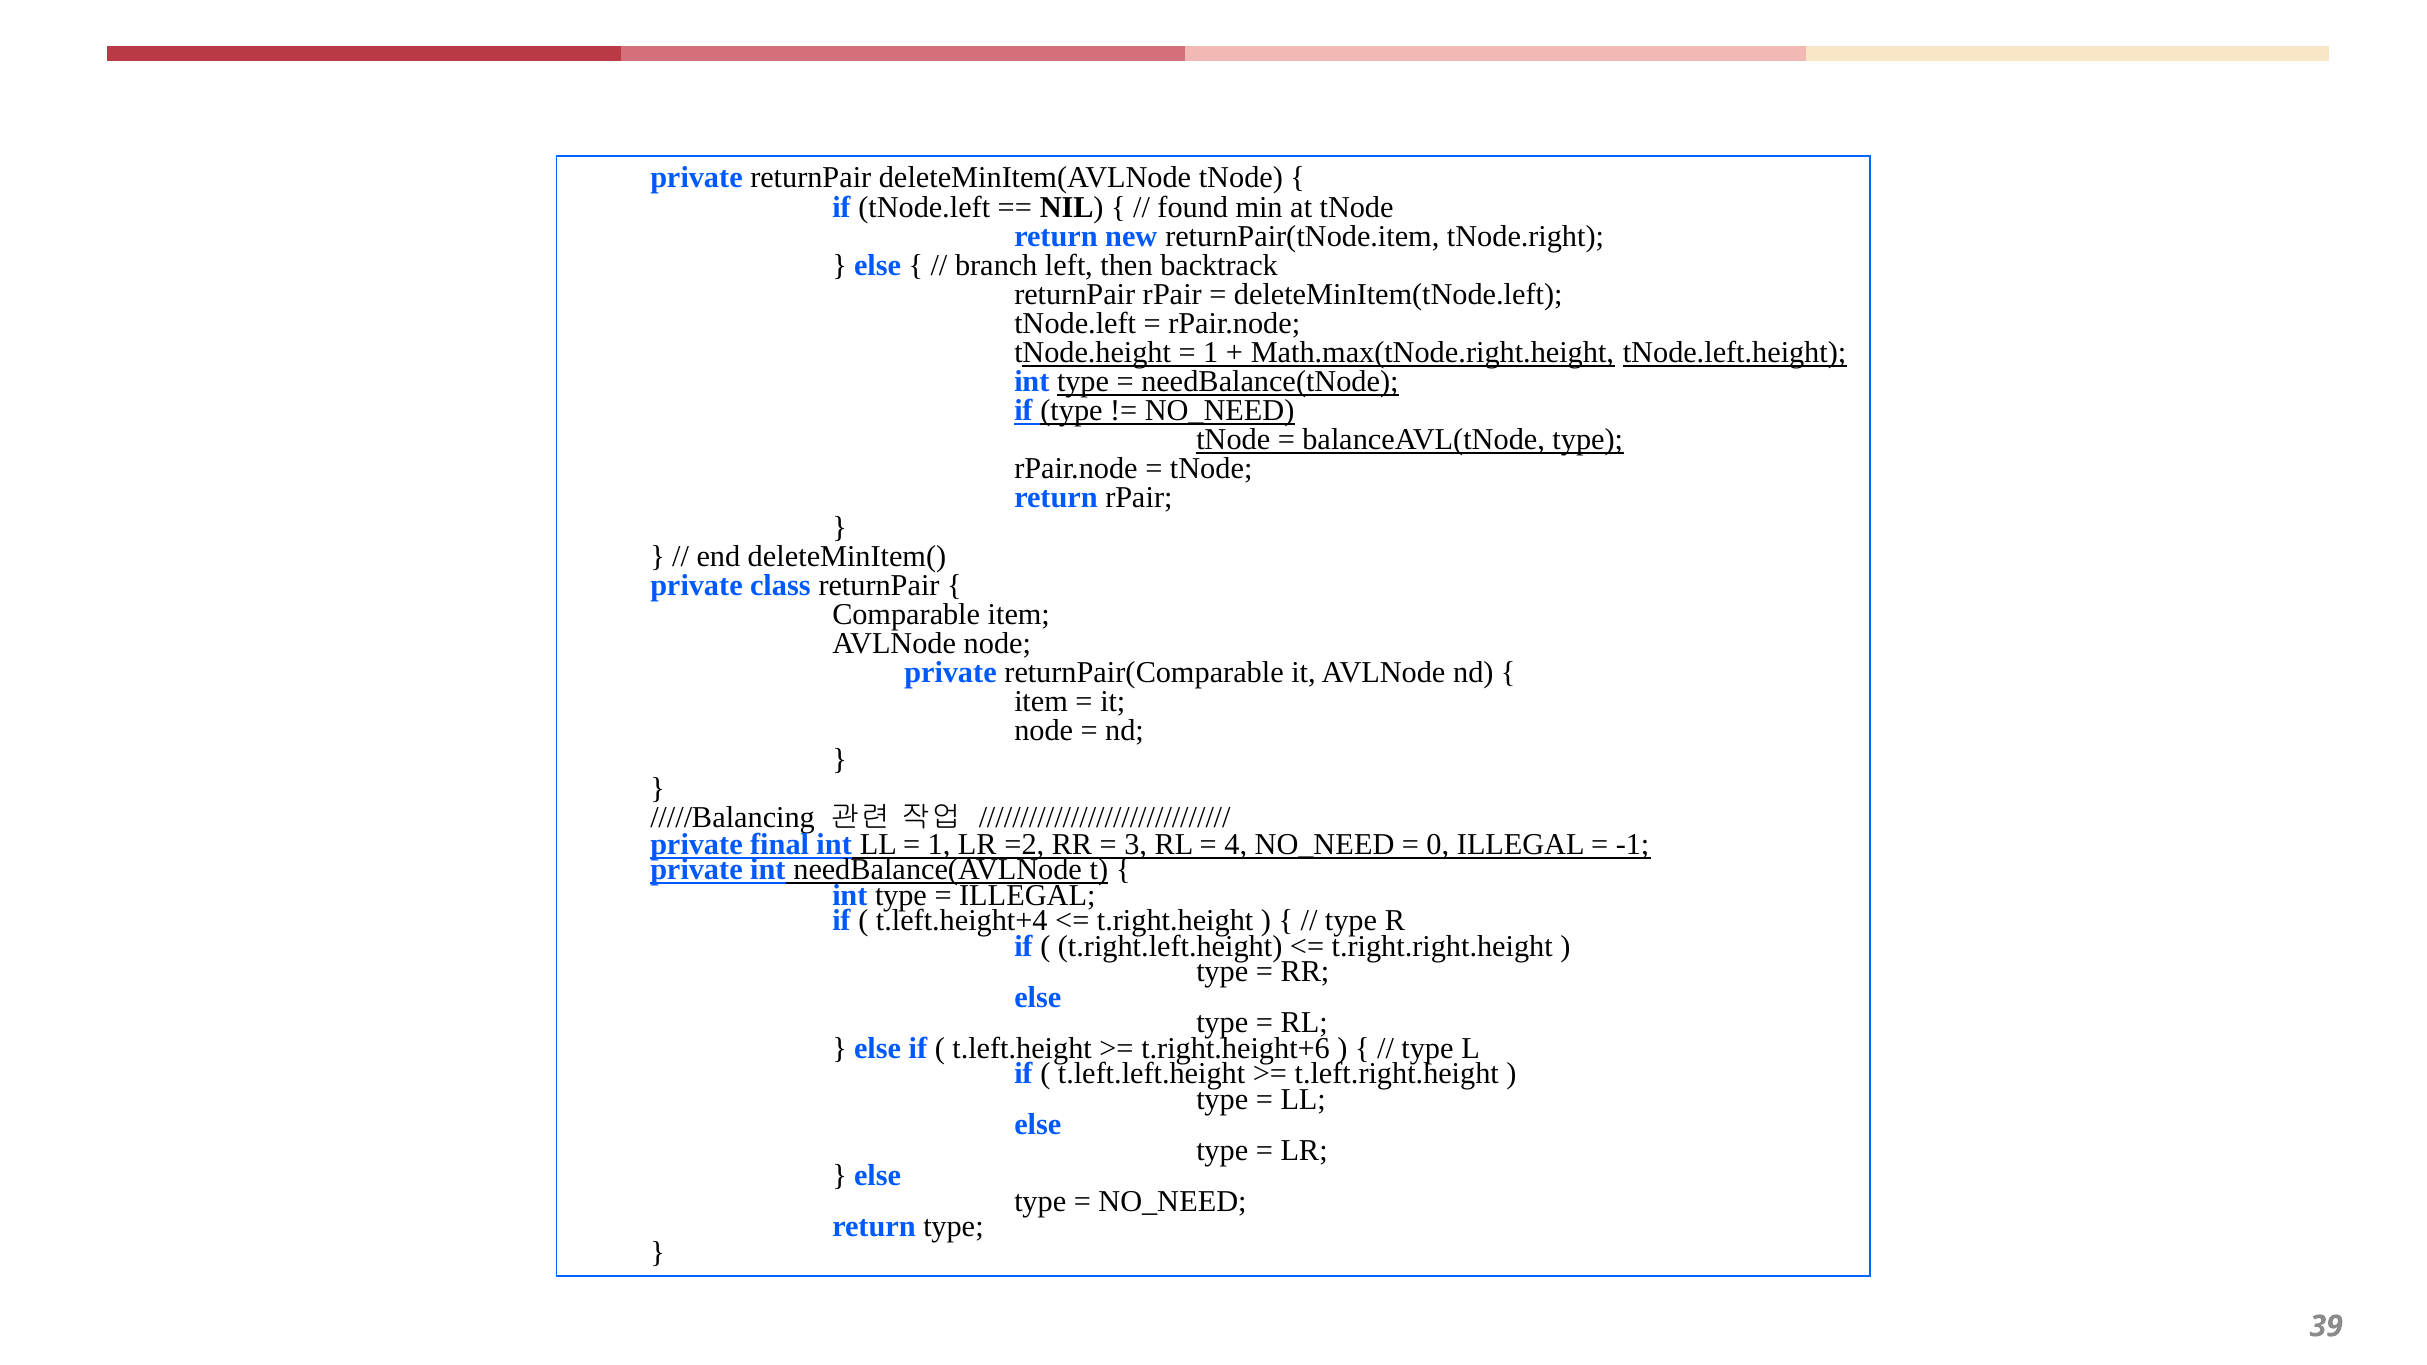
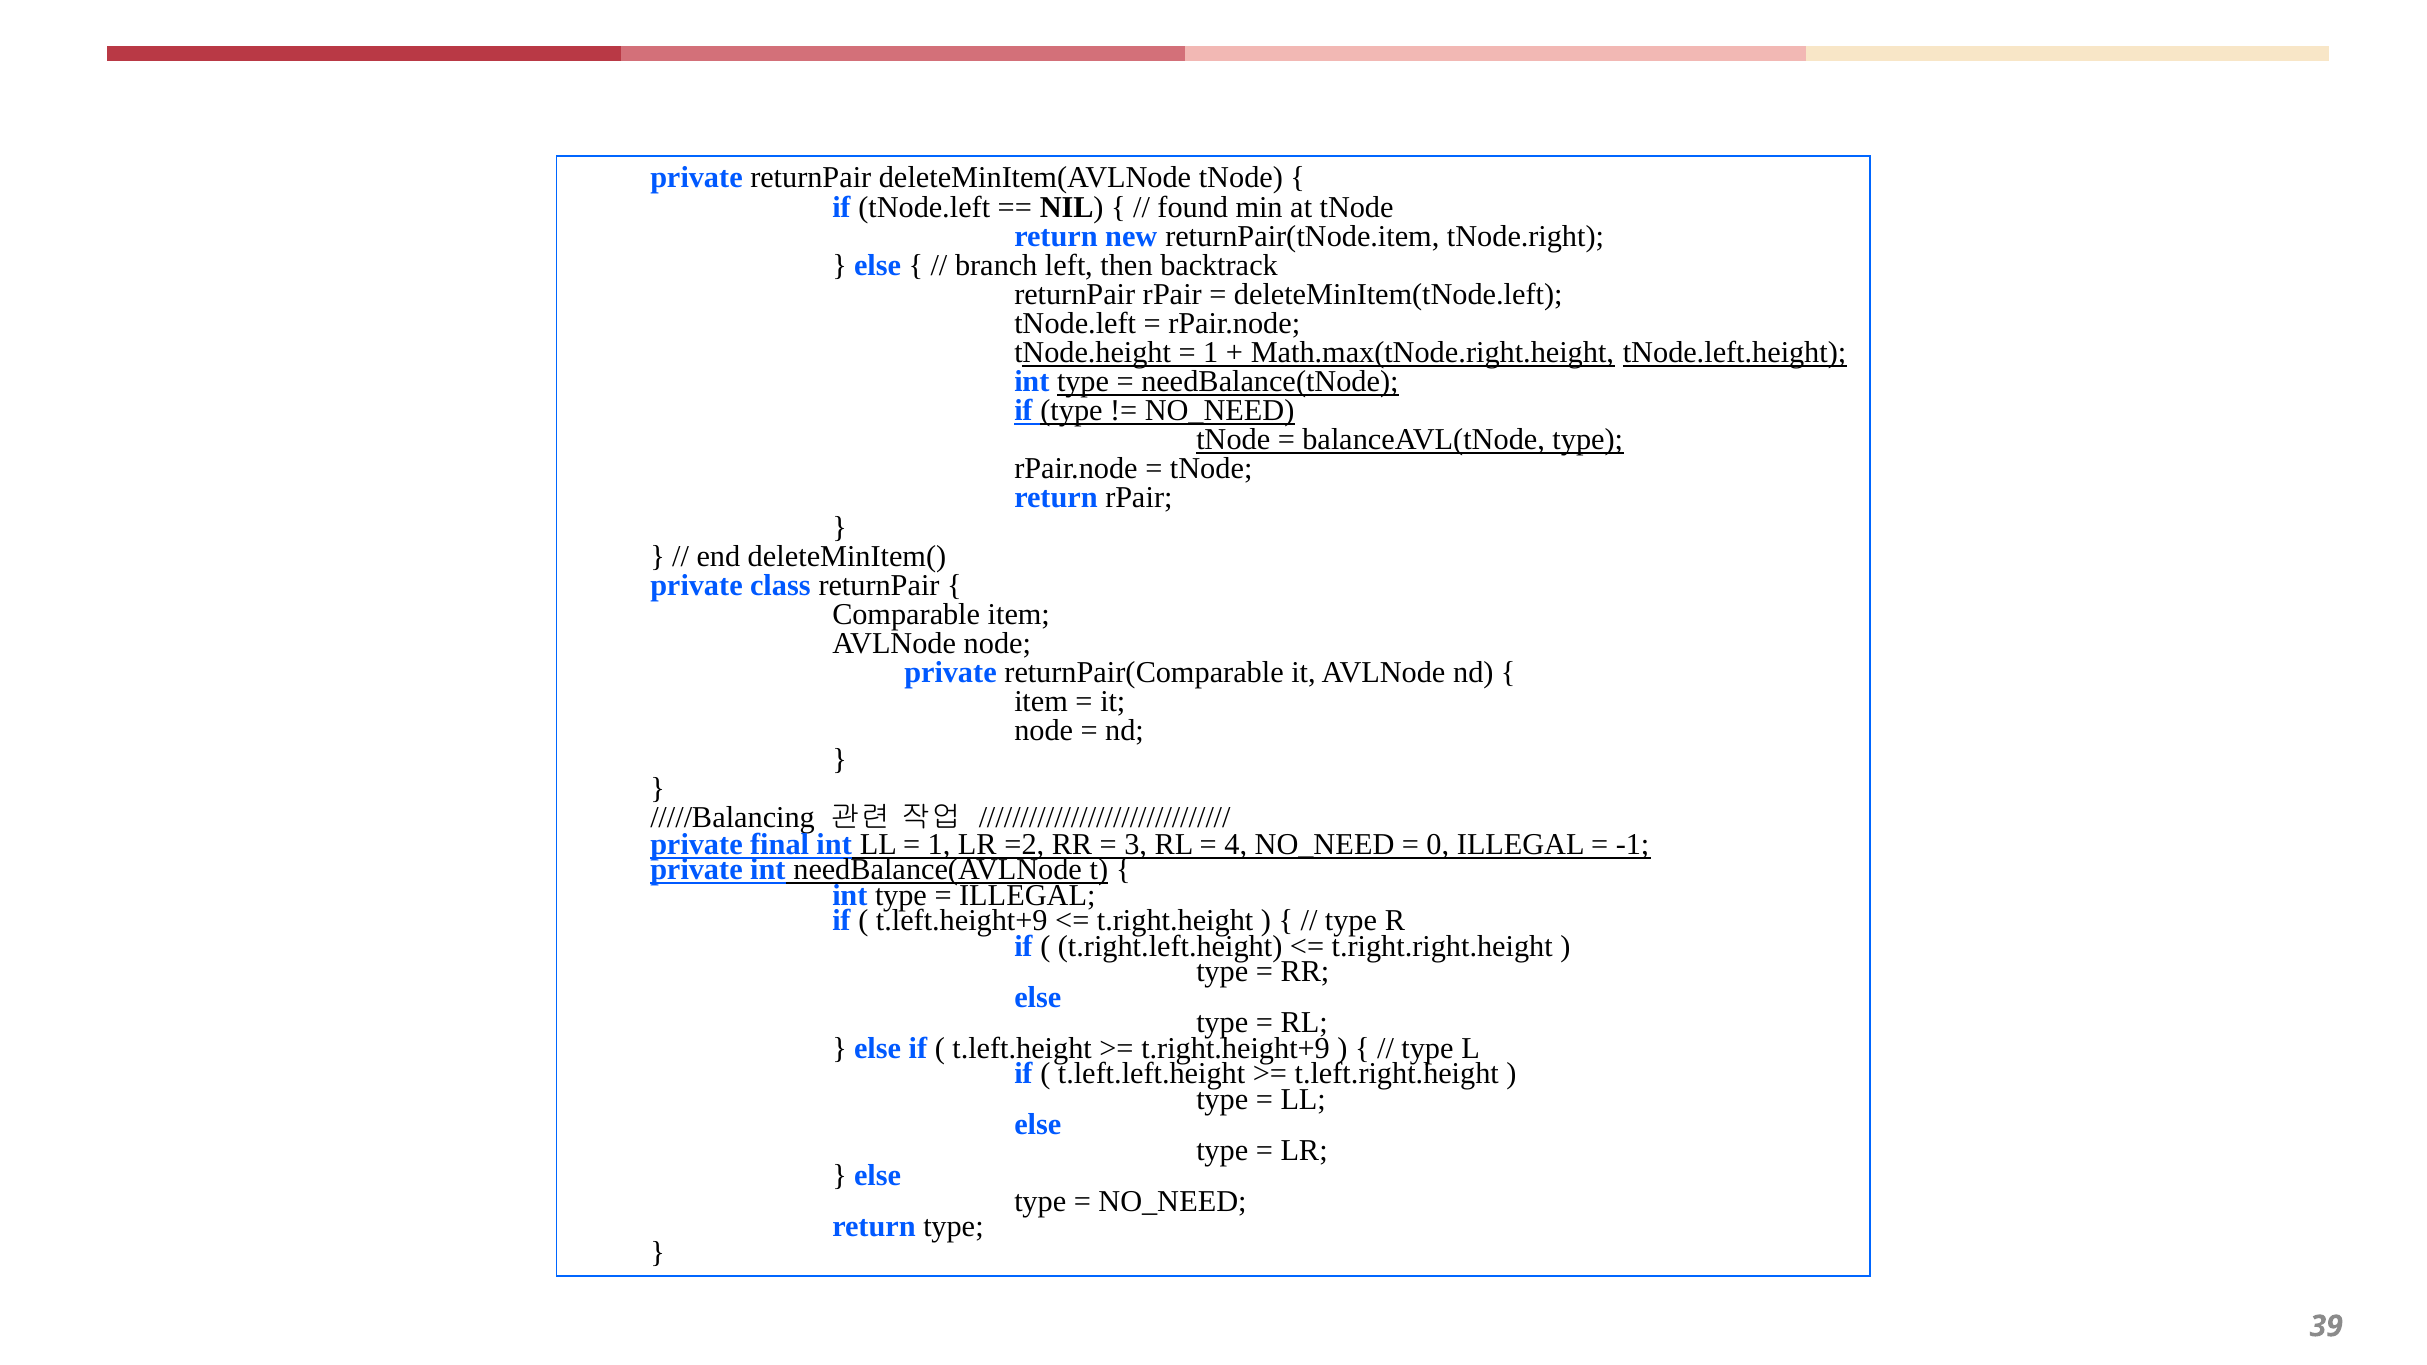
t.left.height+4: t.left.height+4 -> t.left.height+9
t.right.height+6: t.right.height+6 -> t.right.height+9
